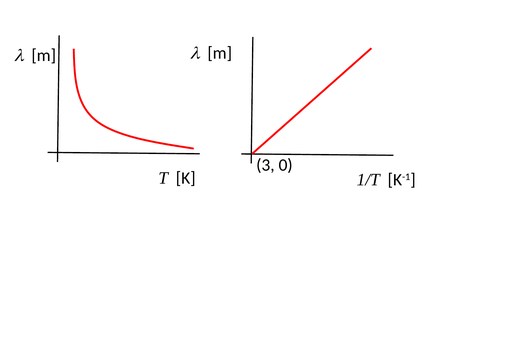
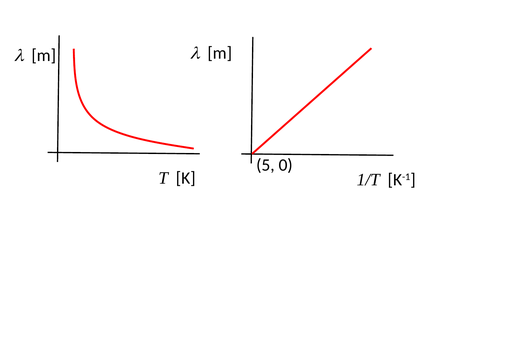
3: 3 -> 5
